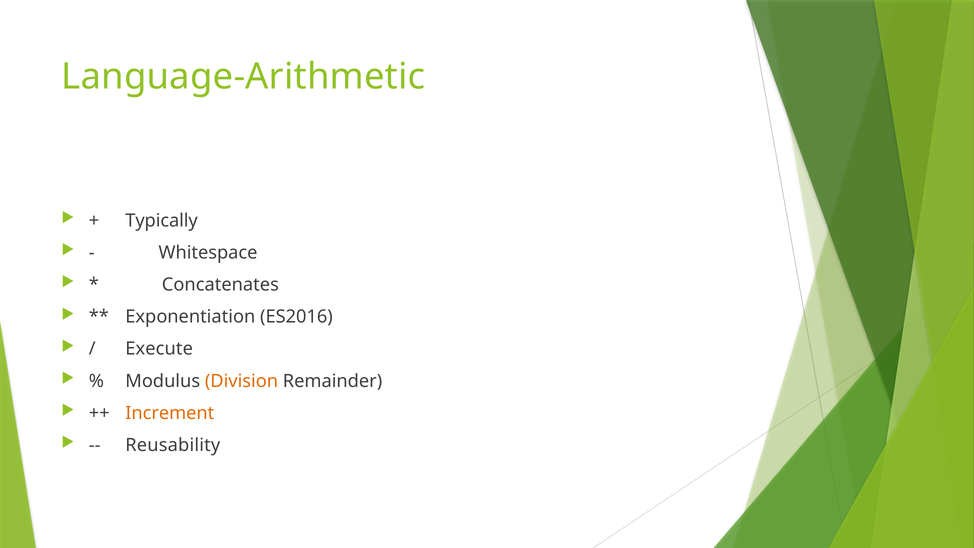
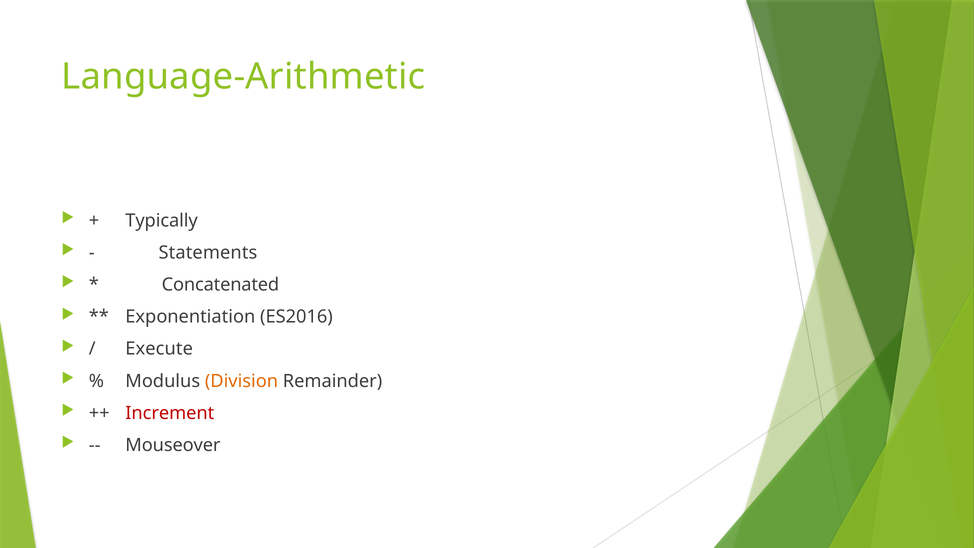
Whitespace: Whitespace -> Statements
Concatenates: Concatenates -> Concatenated
Increment colour: orange -> red
Reusability: Reusability -> Mouseover
